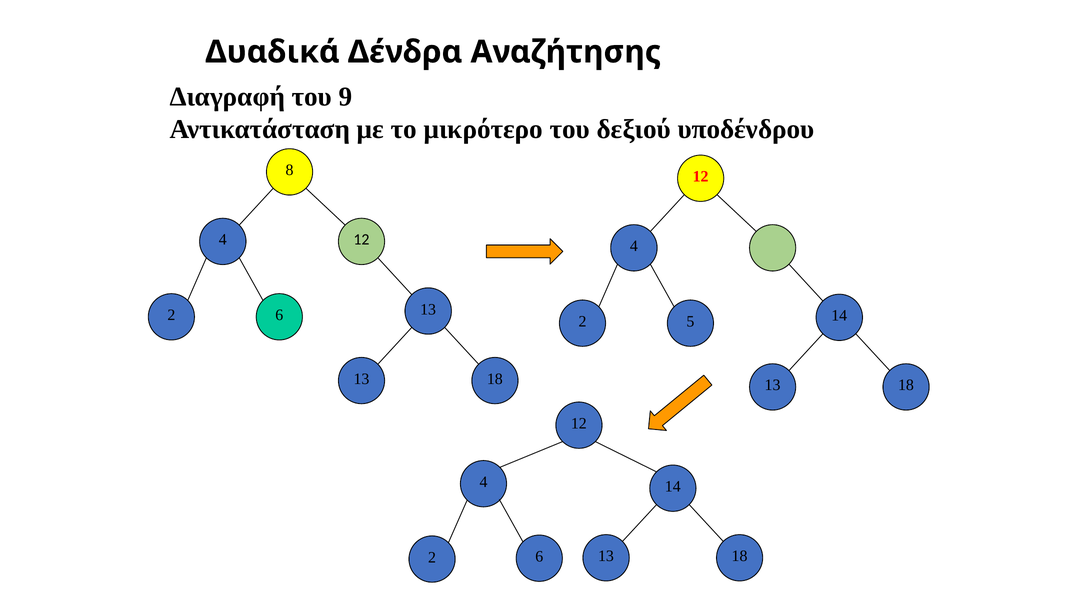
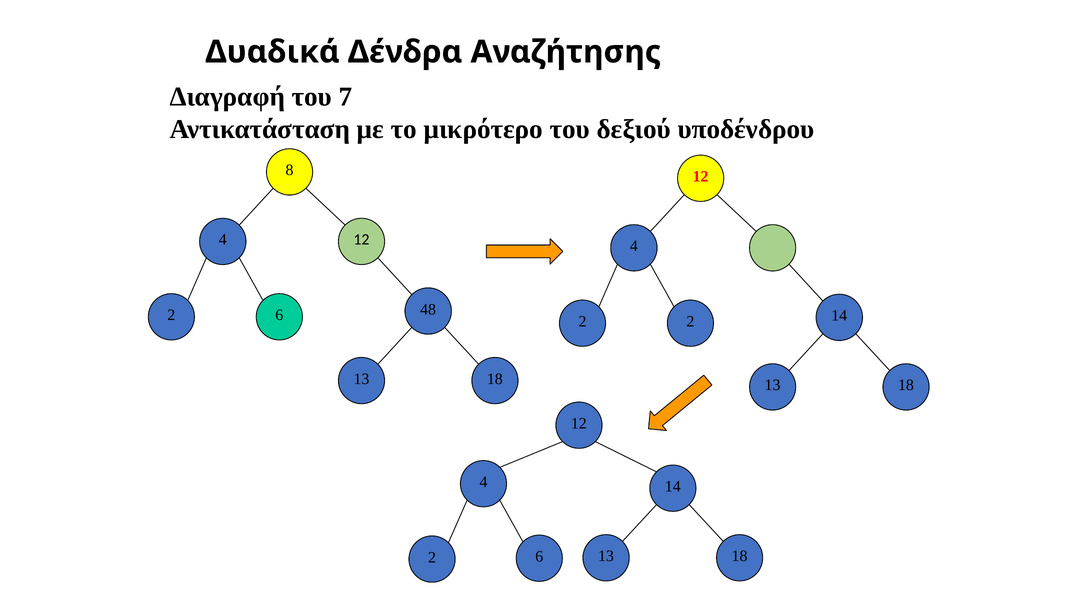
9: 9 -> 7
6 13: 13 -> 48
2 5: 5 -> 2
